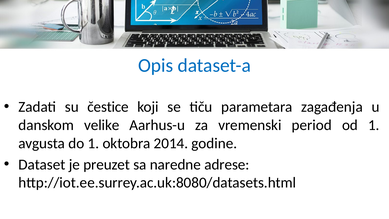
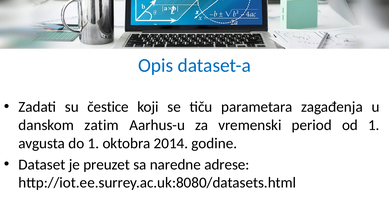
velike: velike -> zatim
